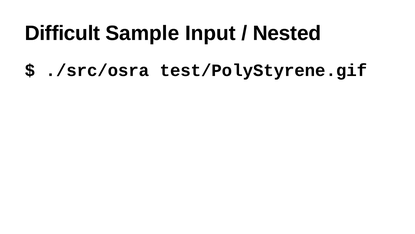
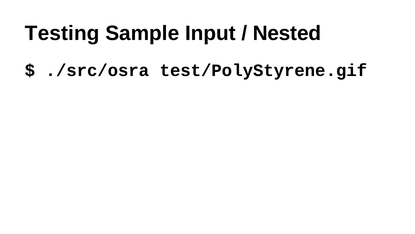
Difficult: Difficult -> Testing
